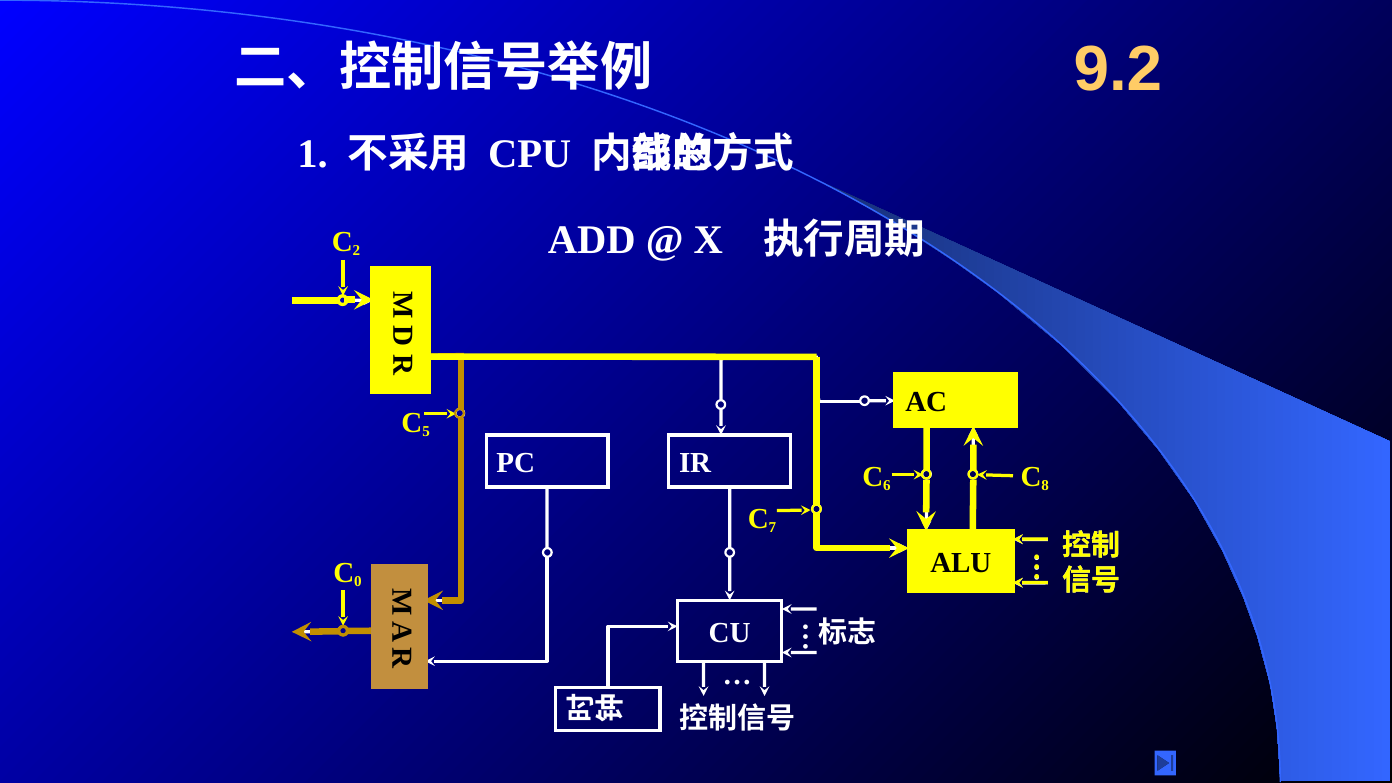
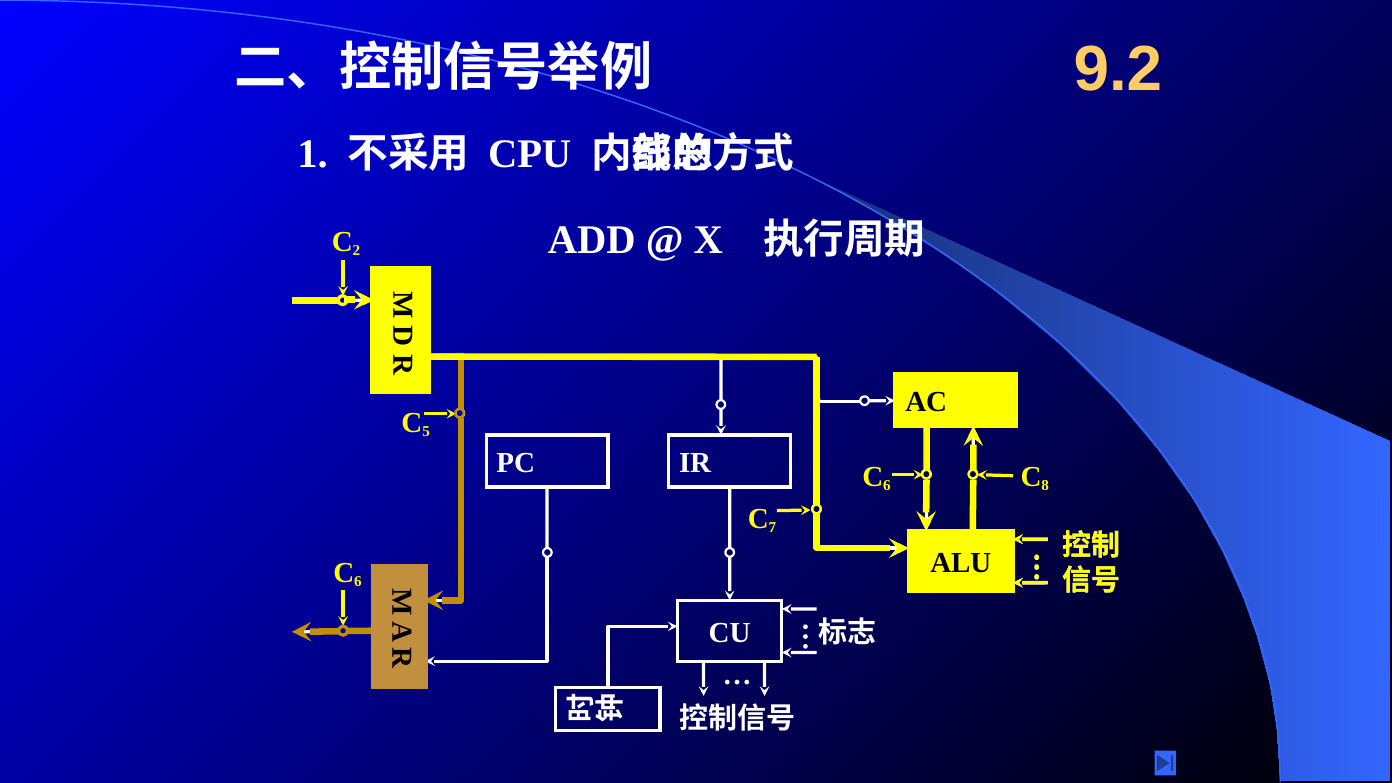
0 at (358, 581): 0 -> 6
